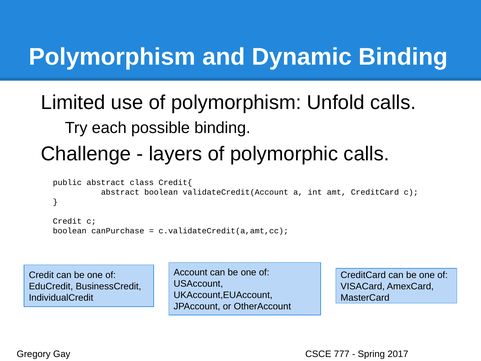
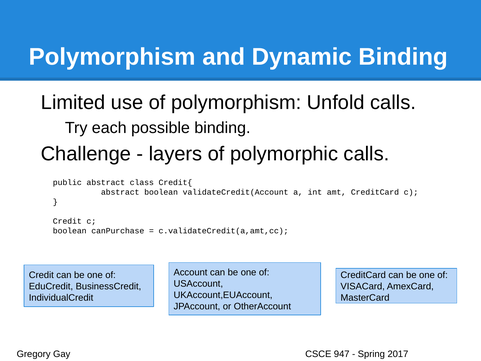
777: 777 -> 947
